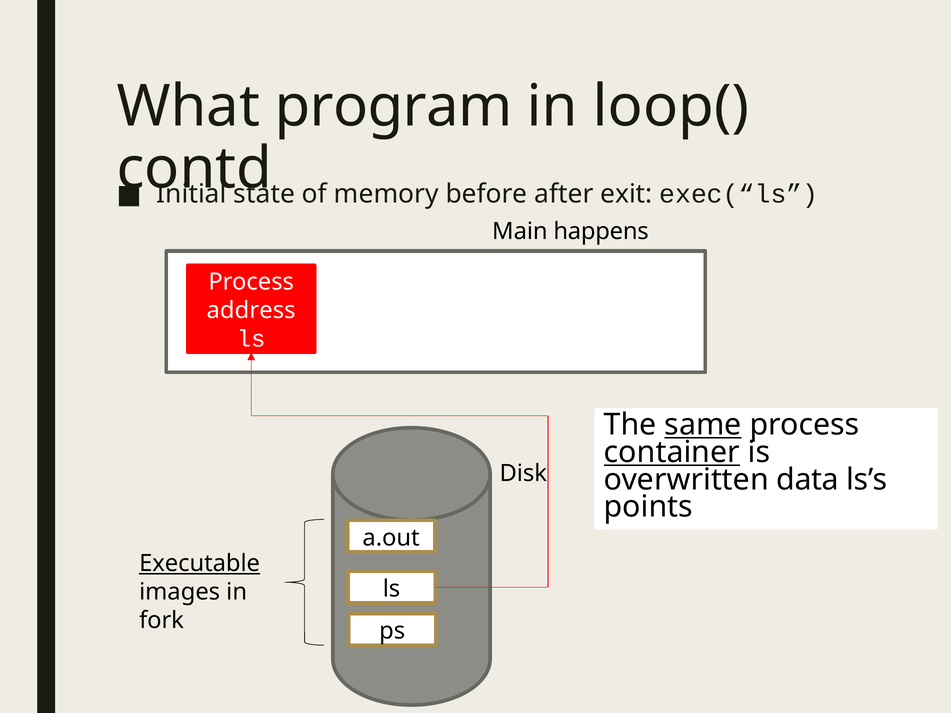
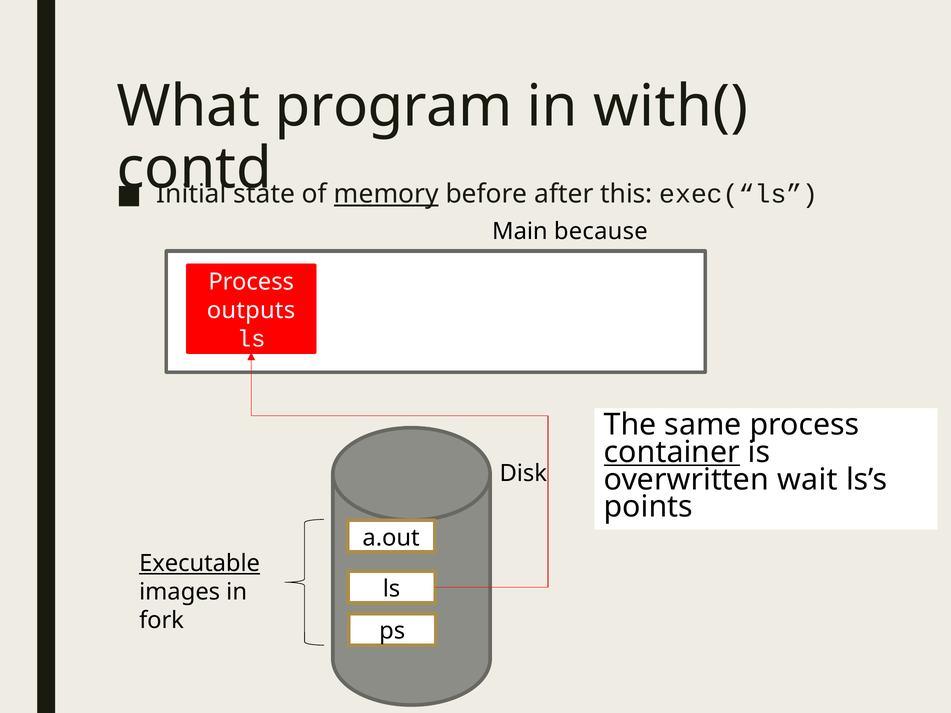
loop(: loop( -> with(
memory underline: none -> present
exit: exit -> this
happens: happens -> because
address: address -> outputs
same underline: present -> none
data: data -> wait
